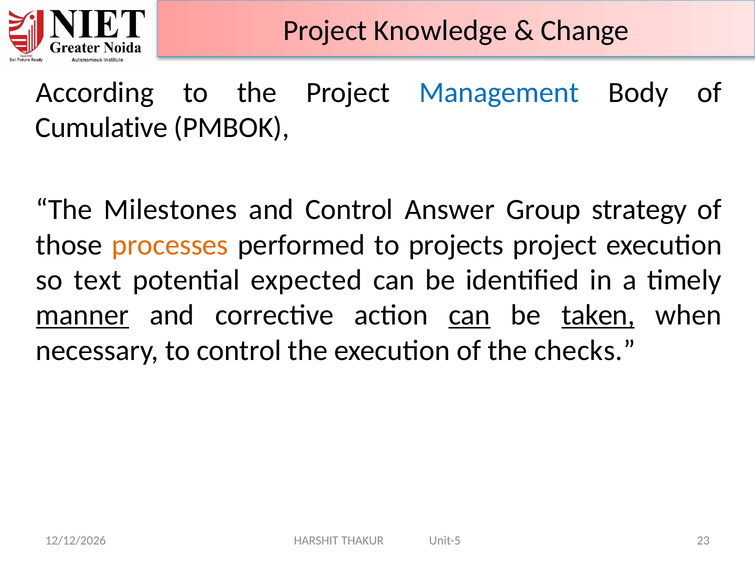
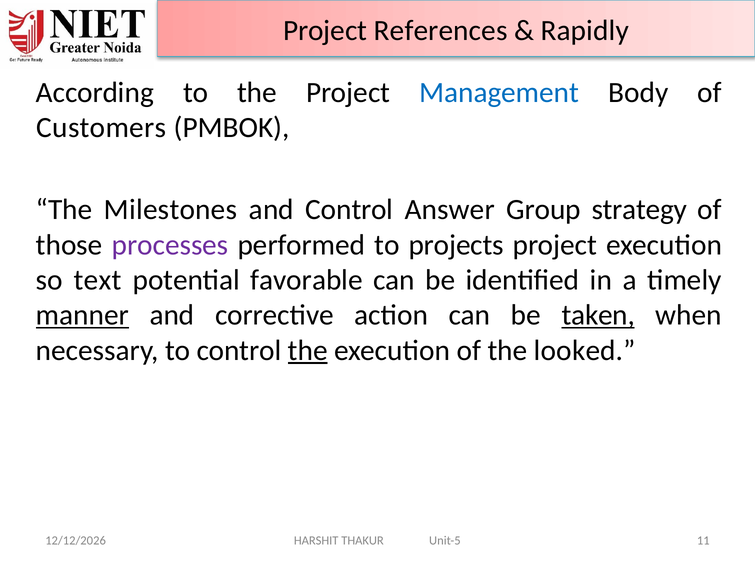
Knowledge: Knowledge -> References
Change: Change -> Rapidly
Cumulative: Cumulative -> Customers
processes colour: orange -> purple
expected: expected -> favorable
can at (470, 315) underline: present -> none
the at (308, 351) underline: none -> present
checks: checks -> looked
23: 23 -> 11
